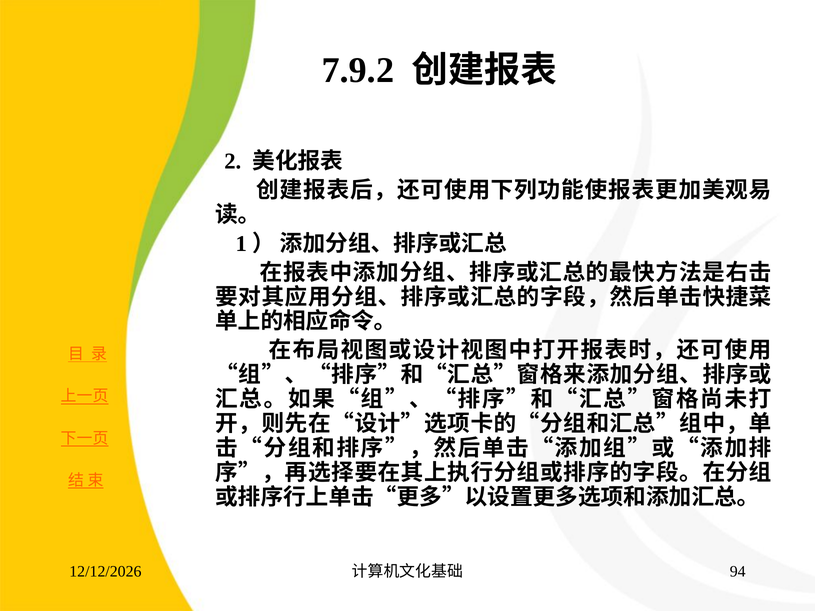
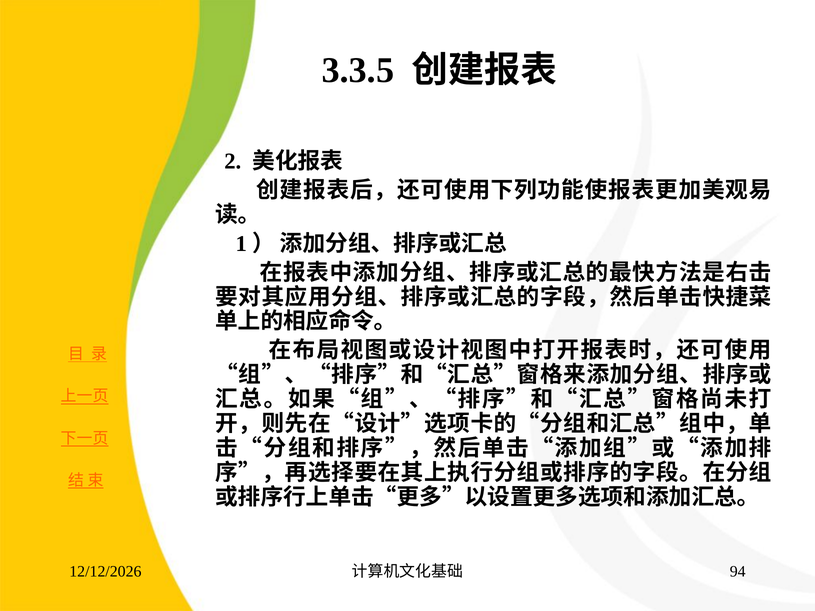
7.9.2: 7.9.2 -> 3.3.5
